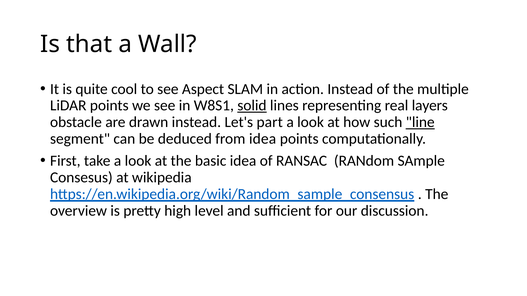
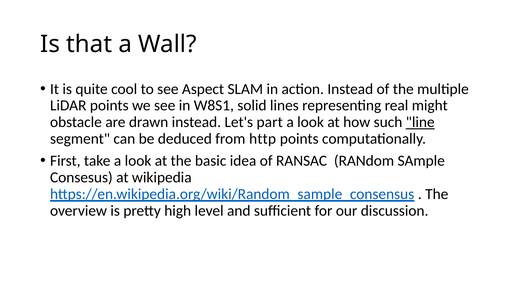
solid underline: present -> none
layers: layers -> might
from idea: idea -> http
